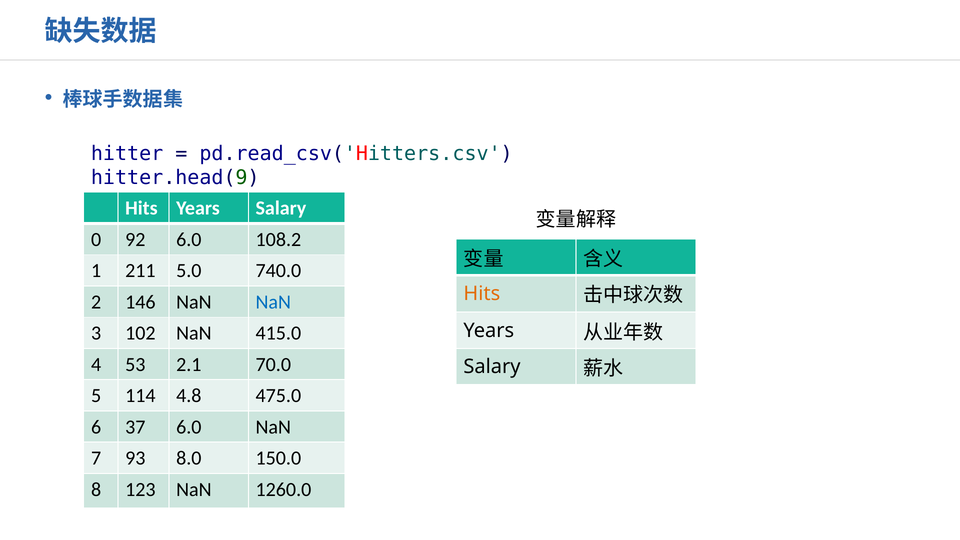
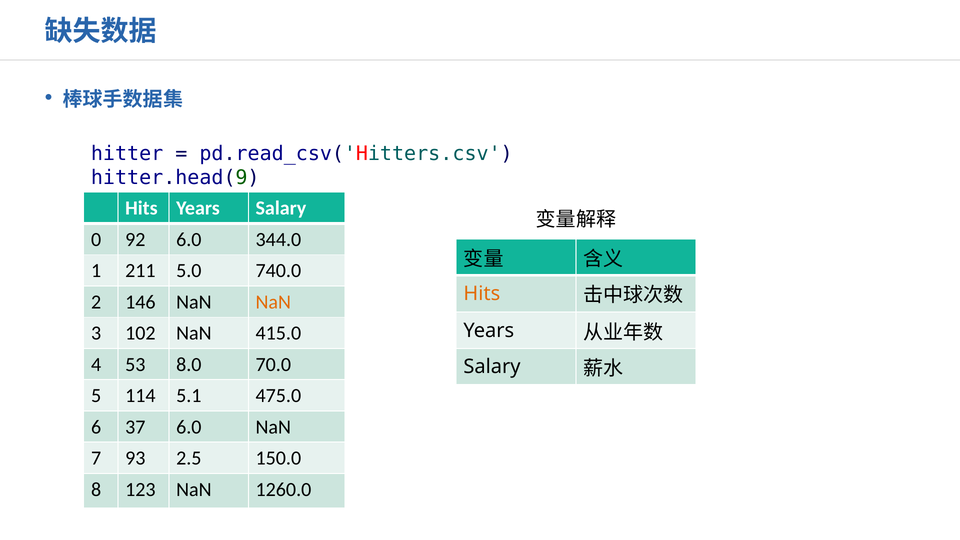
108.2: 108.2 -> 344.0
NaN at (273, 302) colour: blue -> orange
2.1: 2.1 -> 8.0
4.8: 4.8 -> 5.1
8.0: 8.0 -> 2.5
